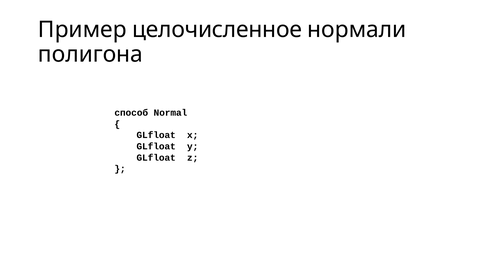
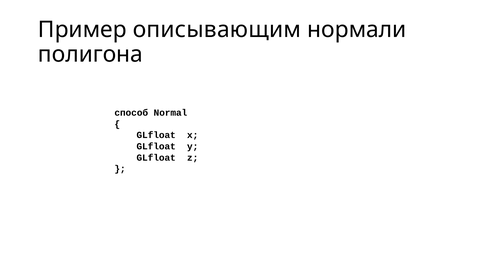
целочисленное: целочисленное -> описывающим
